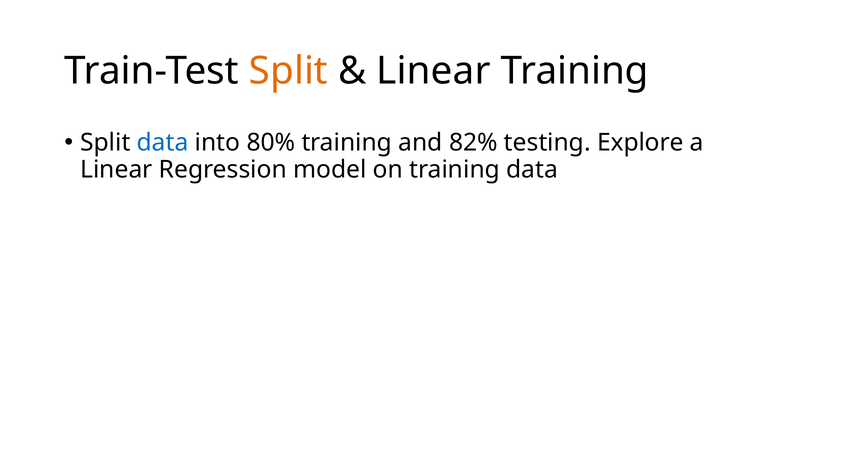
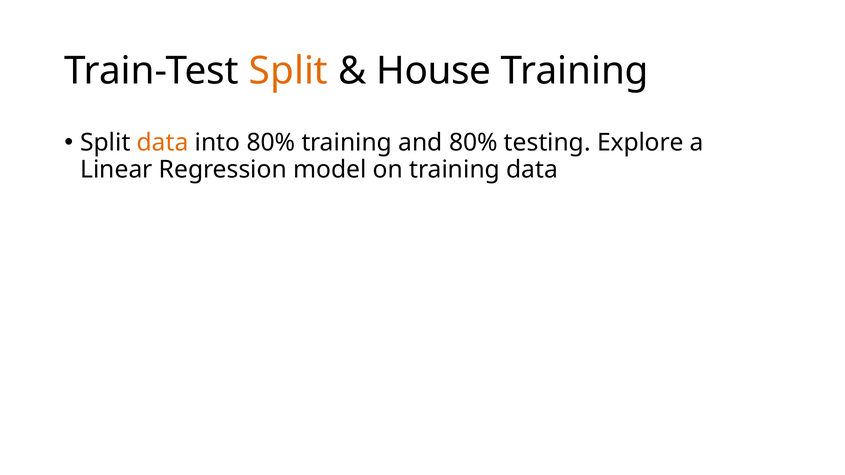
Linear at (433, 71): Linear -> House
data at (163, 143) colour: blue -> orange
and 82%: 82% -> 80%
